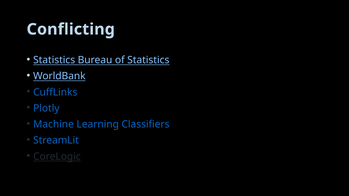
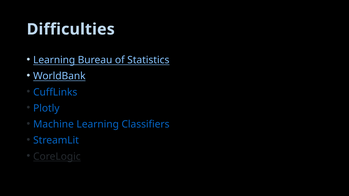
Conflicting: Conflicting -> Difficulties
Statistics at (54, 60): Statistics -> Learning
